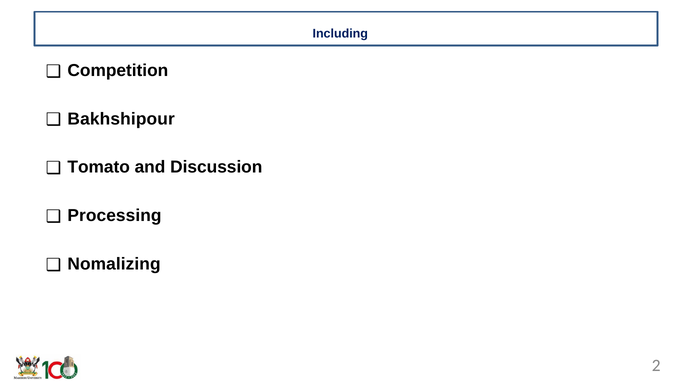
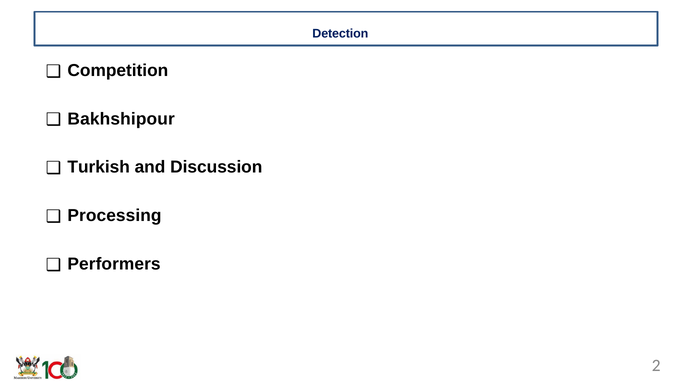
Including: Including -> Detection
Tomato: Tomato -> Turkish
Nomalizing: Nomalizing -> Performers
